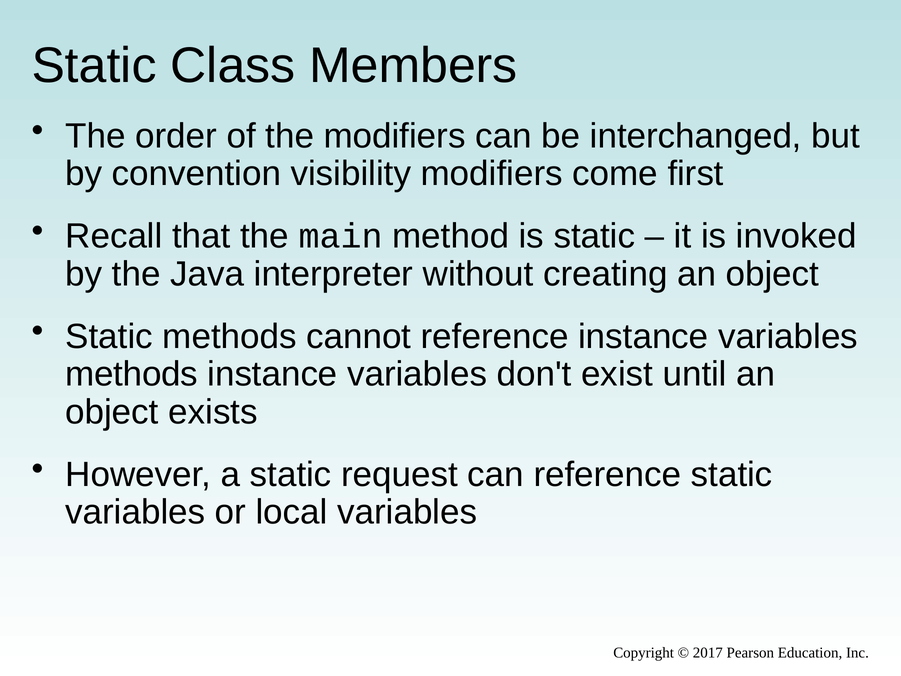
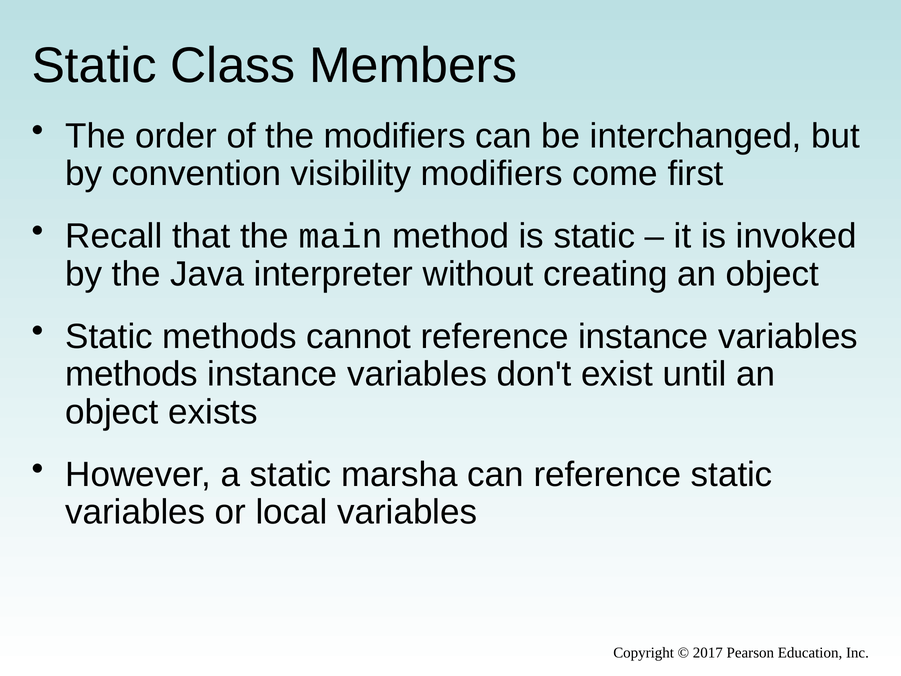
request: request -> marsha
